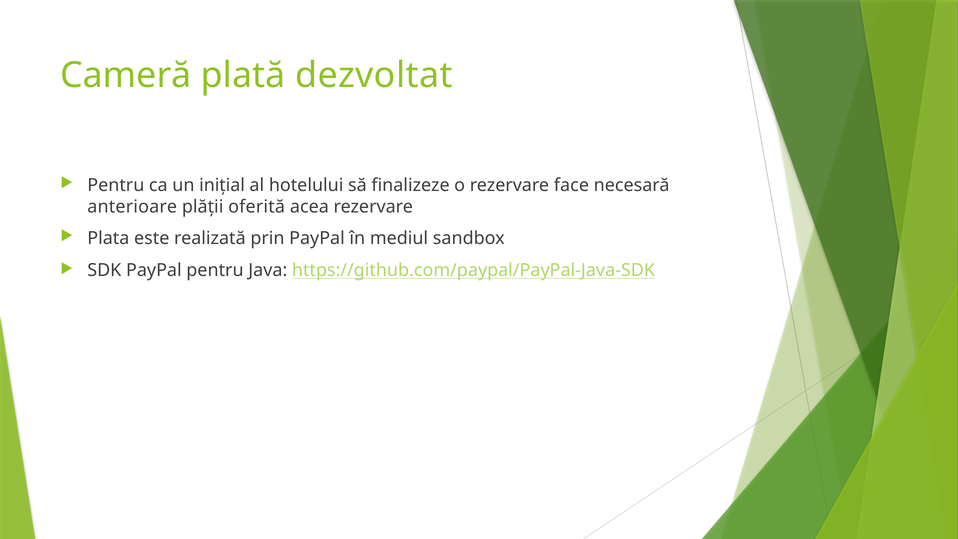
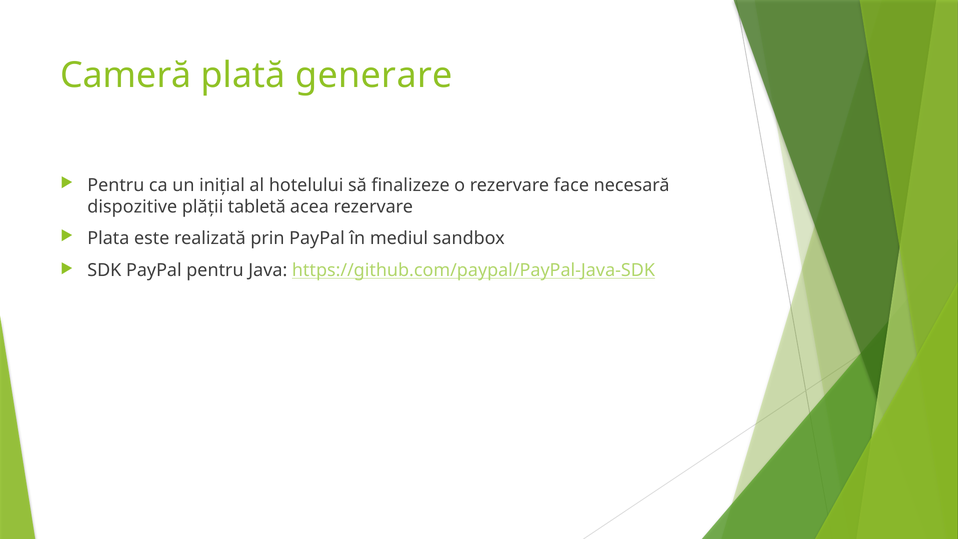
dezvoltat: dezvoltat -> generare
anterioare: anterioare -> dispozitive
oferită: oferită -> tabletă
